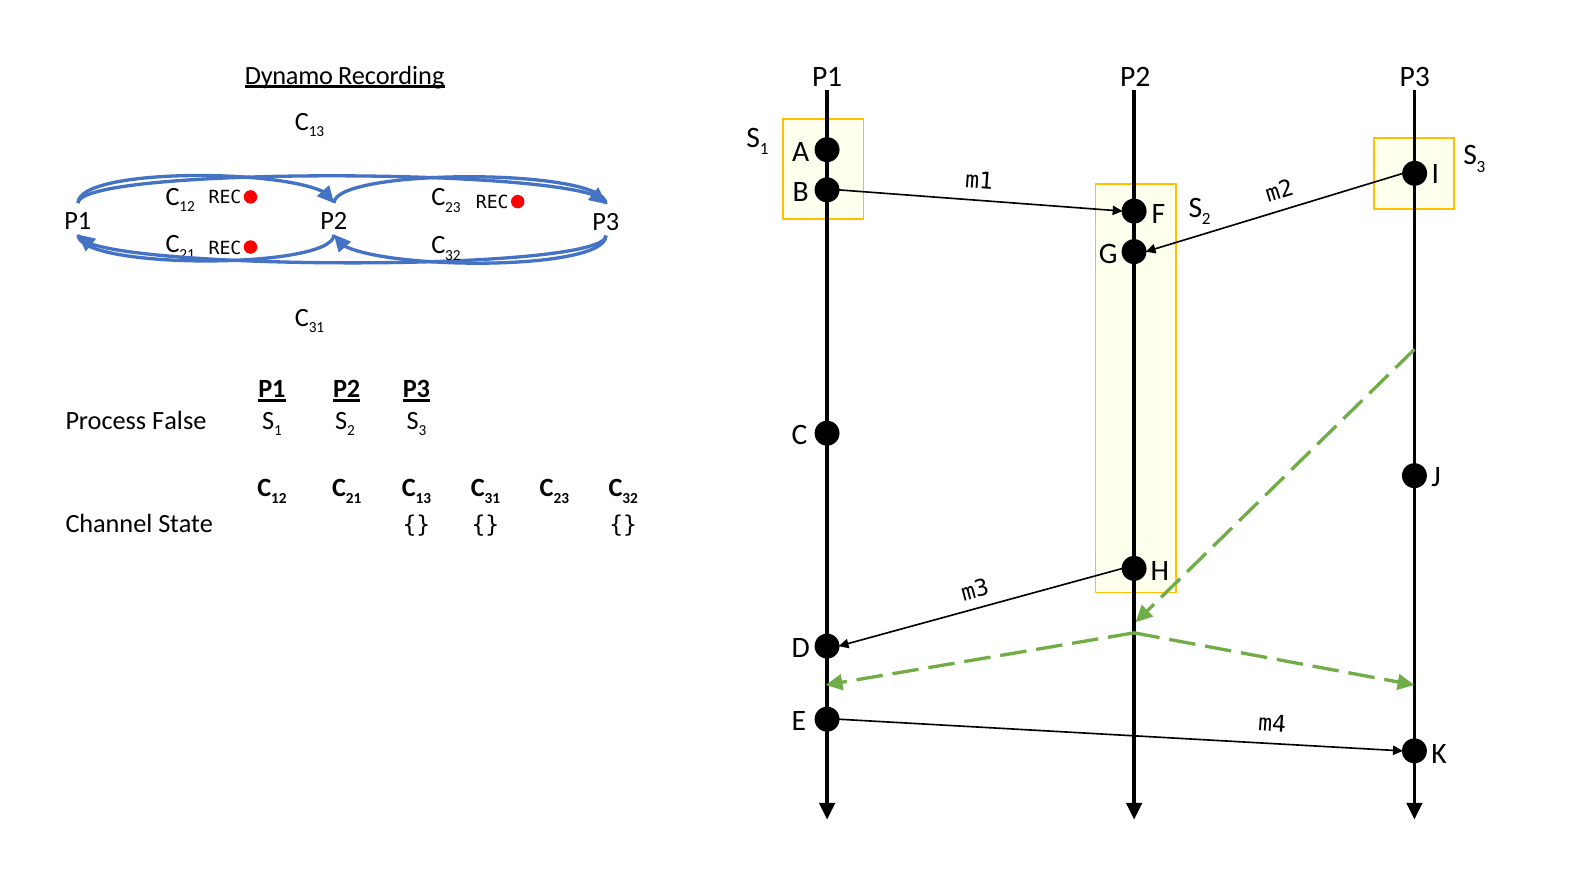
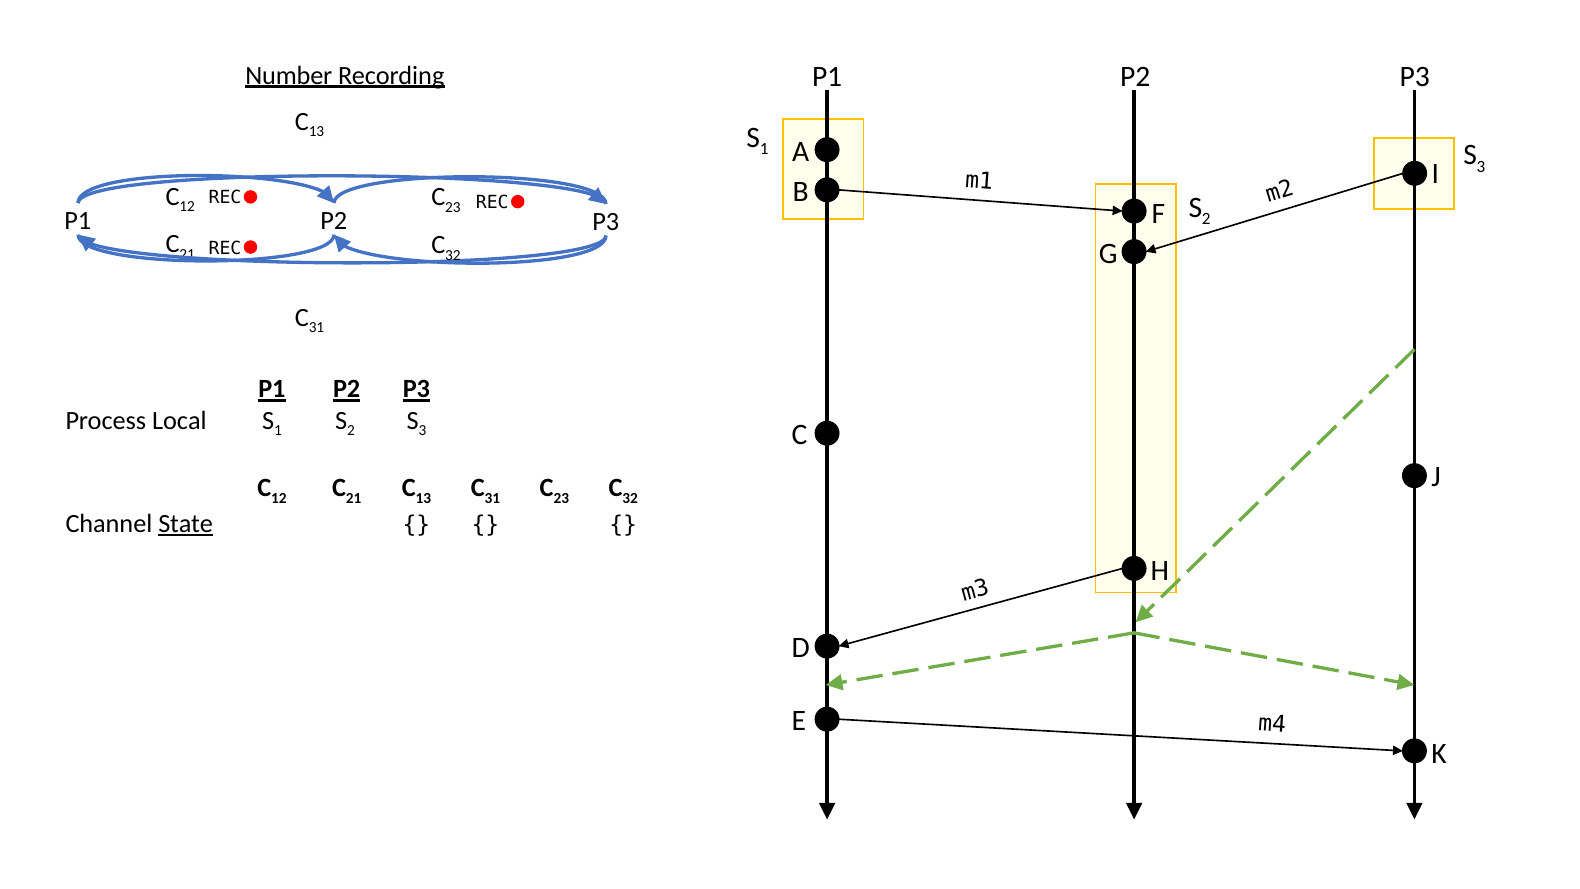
Dynamo: Dynamo -> Number
False: False -> Local
State underline: none -> present
